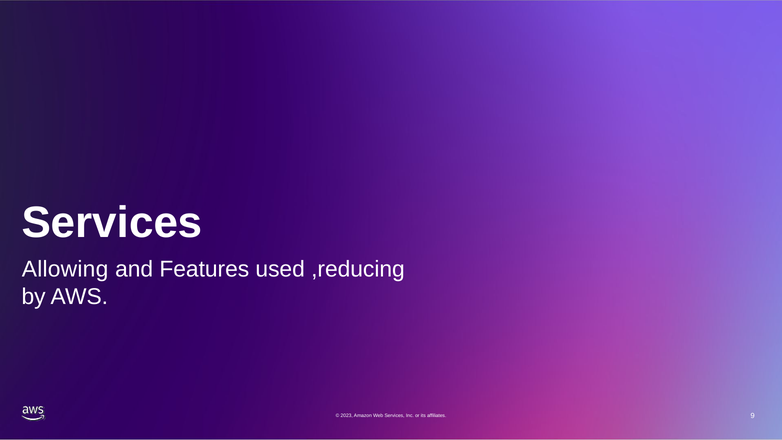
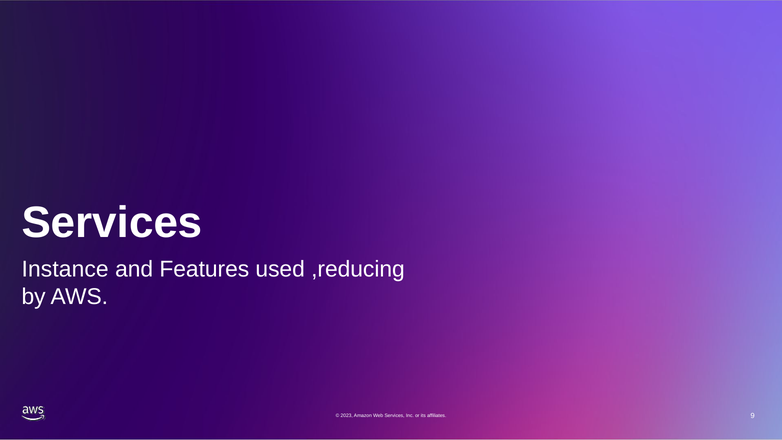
Allowing: Allowing -> Instance
